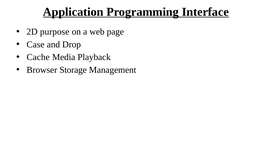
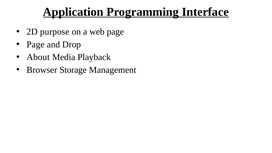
Case at (36, 44): Case -> Page
Cache: Cache -> About
